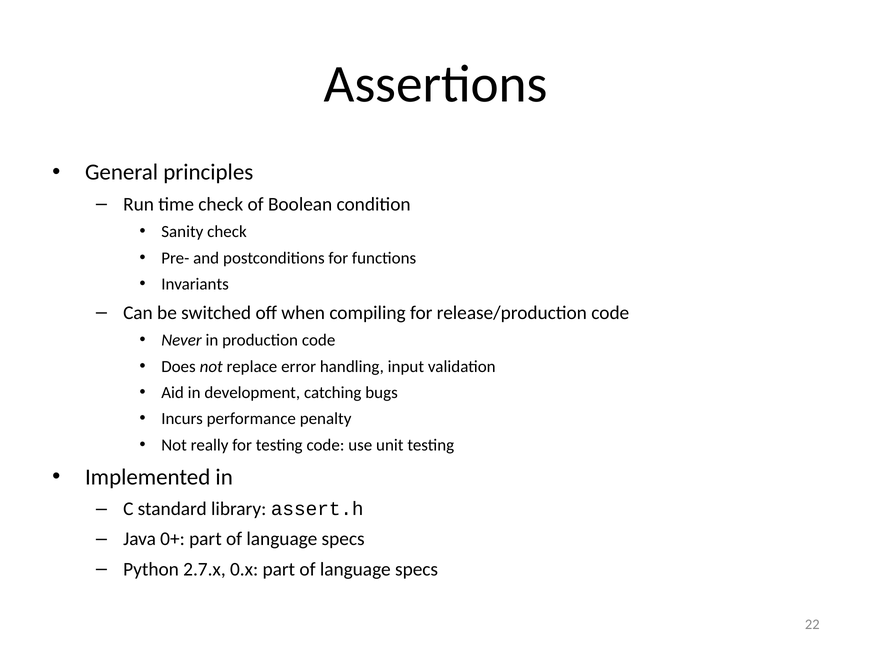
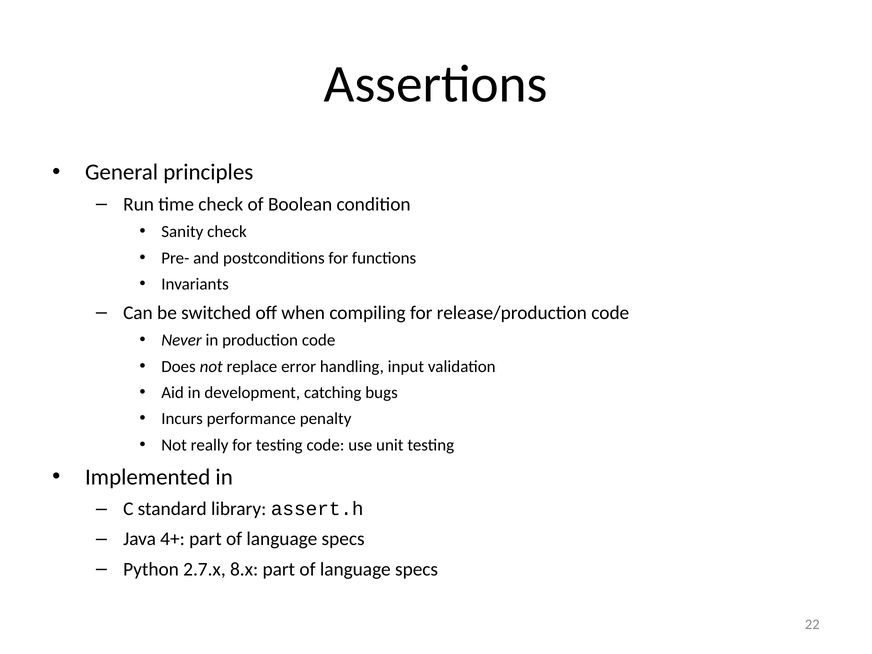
0+: 0+ -> 4+
0.x: 0.x -> 8.x
